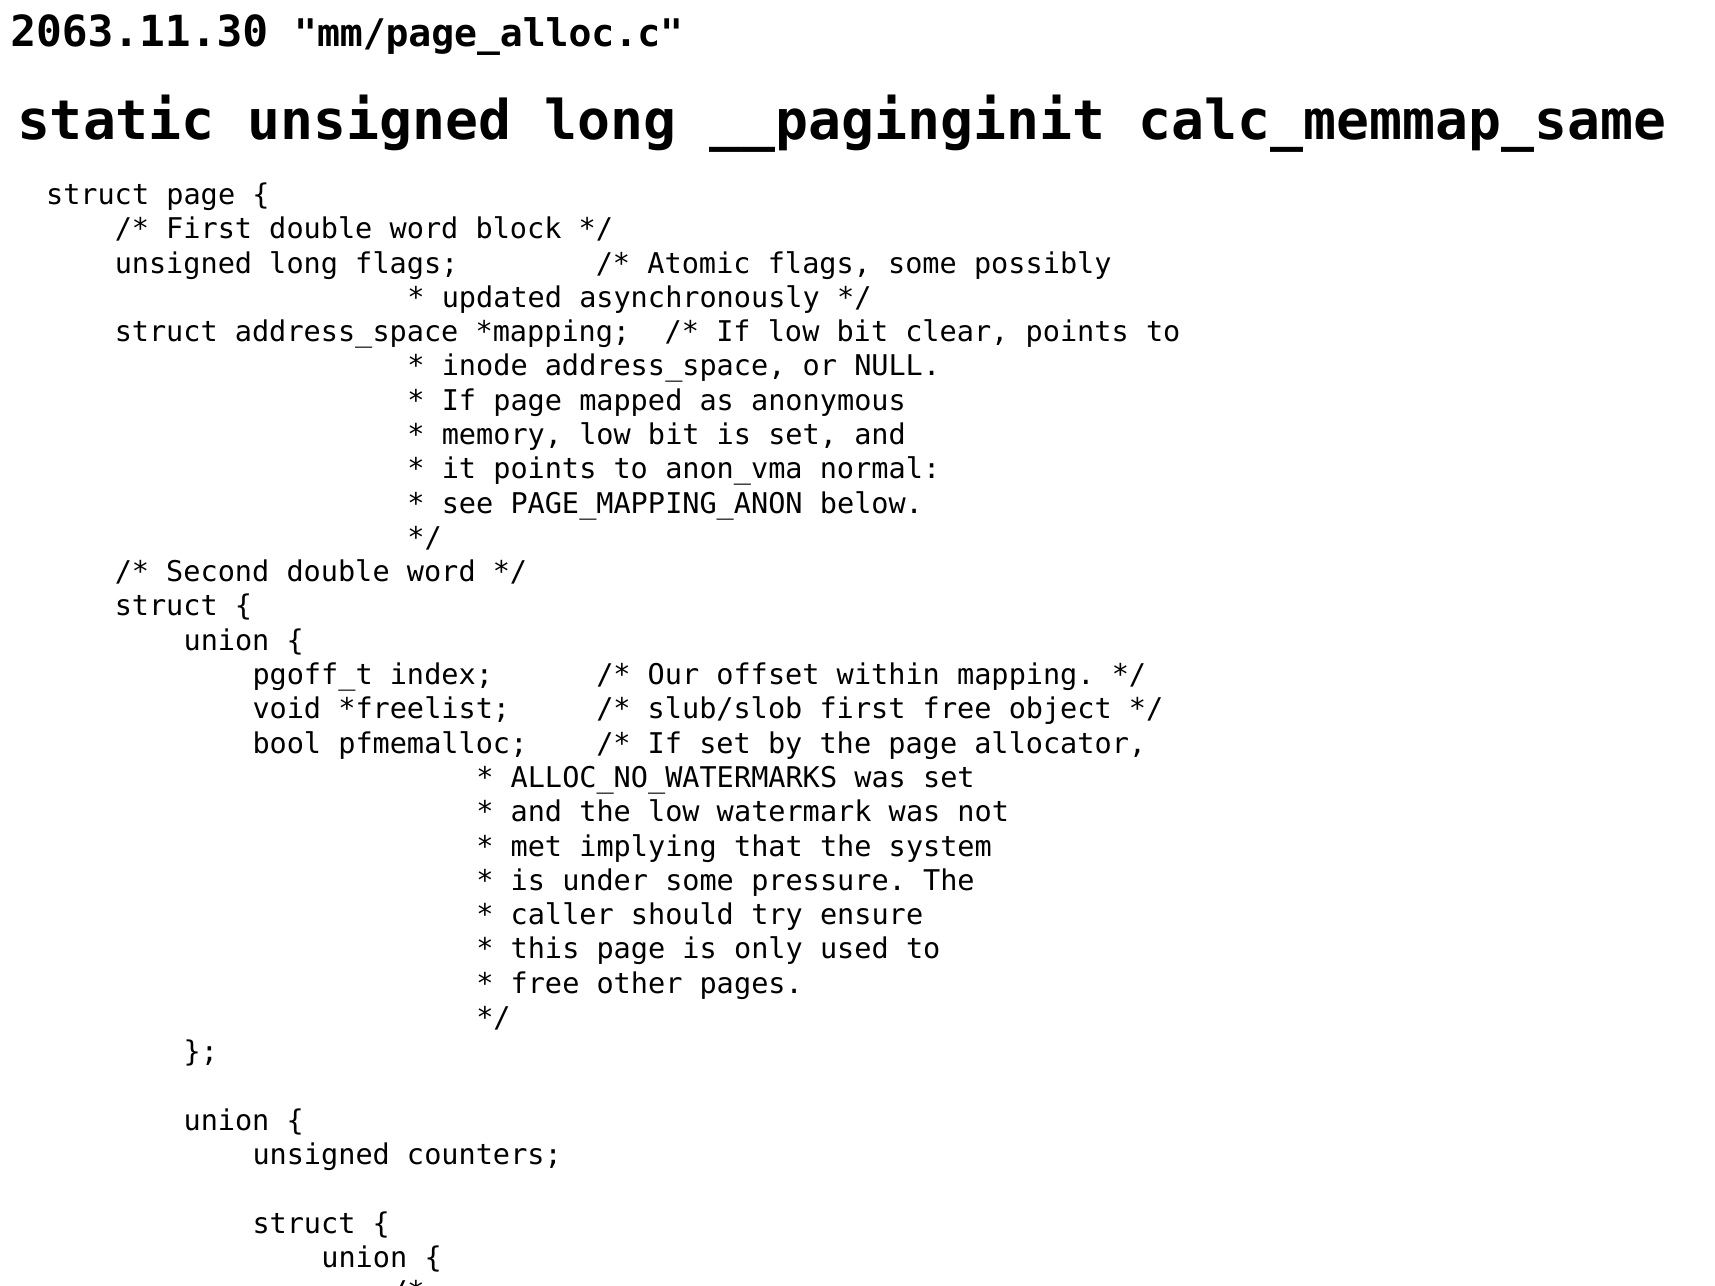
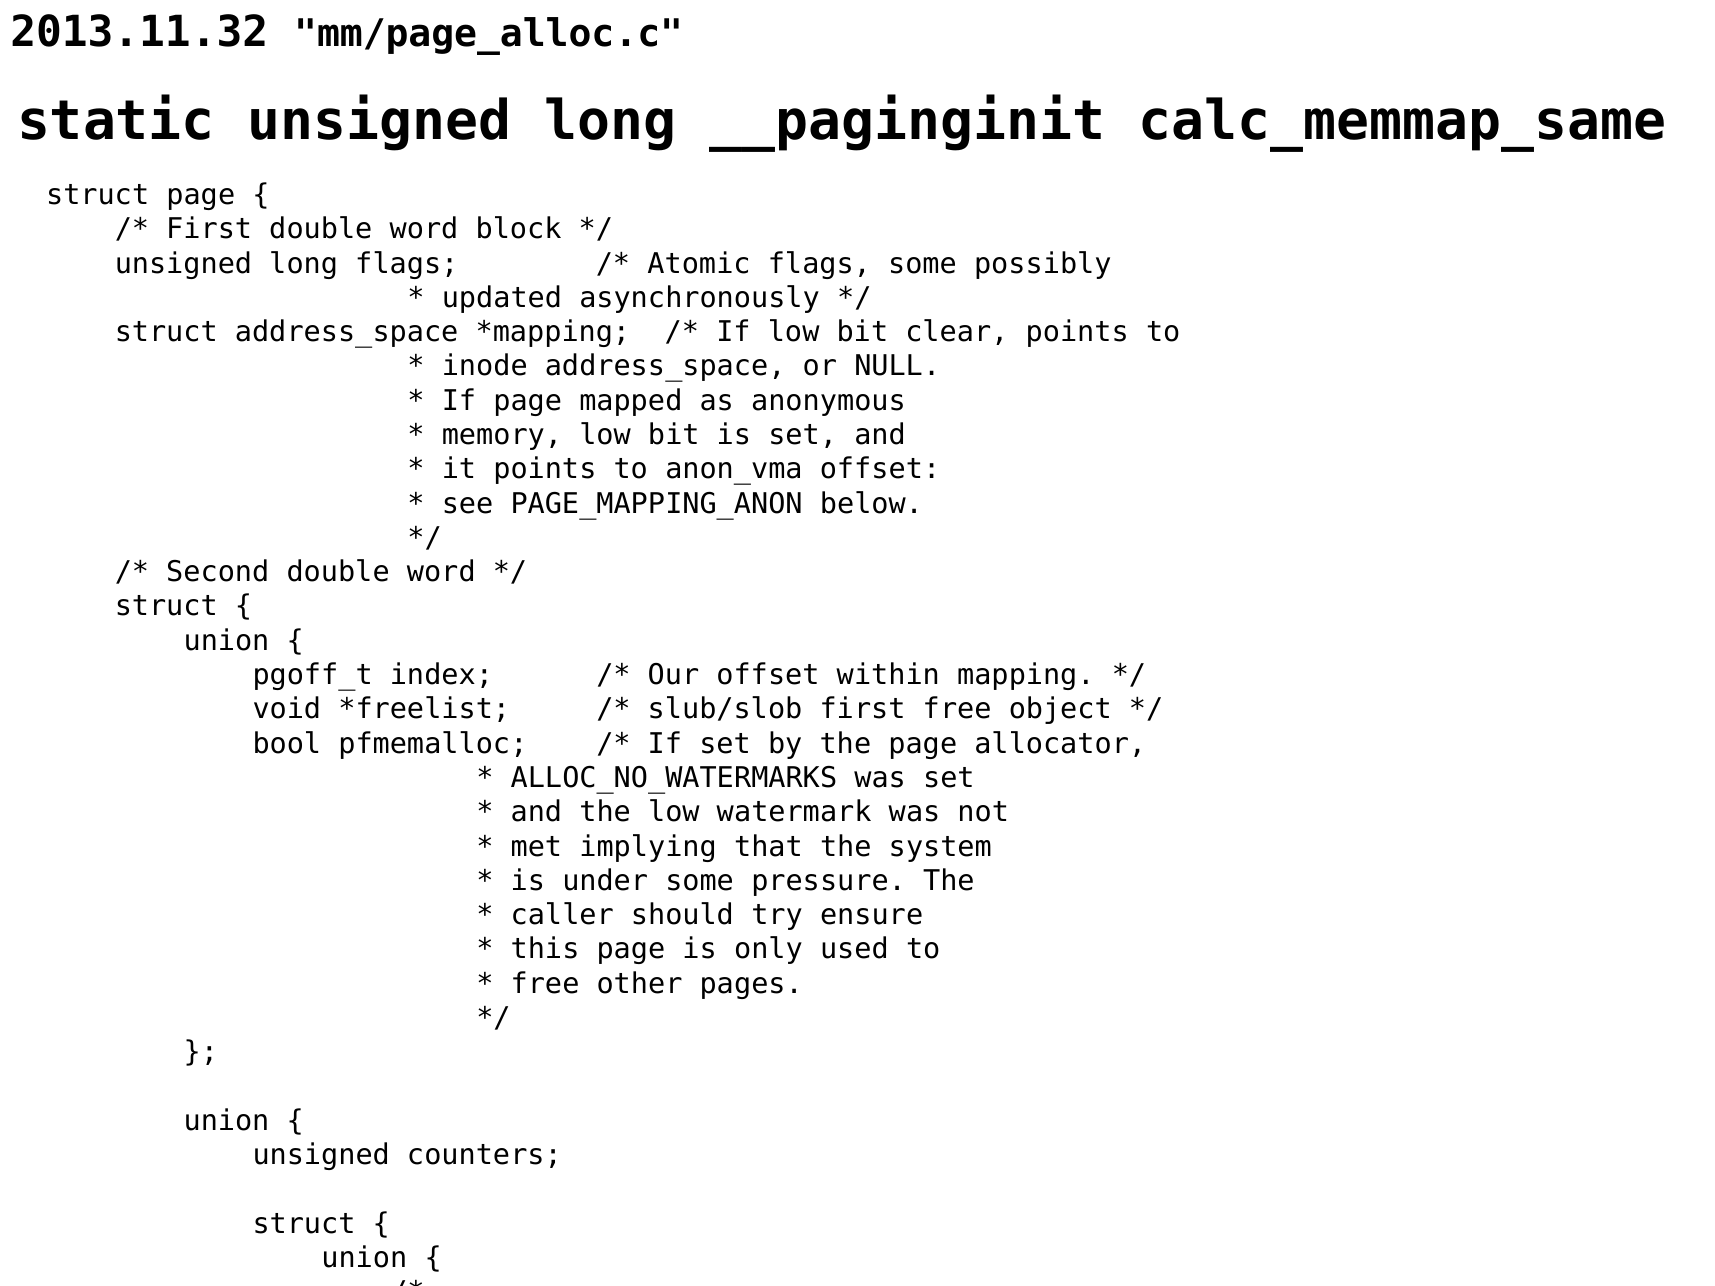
2063.11.30: 2063.11.30 -> 2013.11.32
anon_vma normal: normal -> offset
